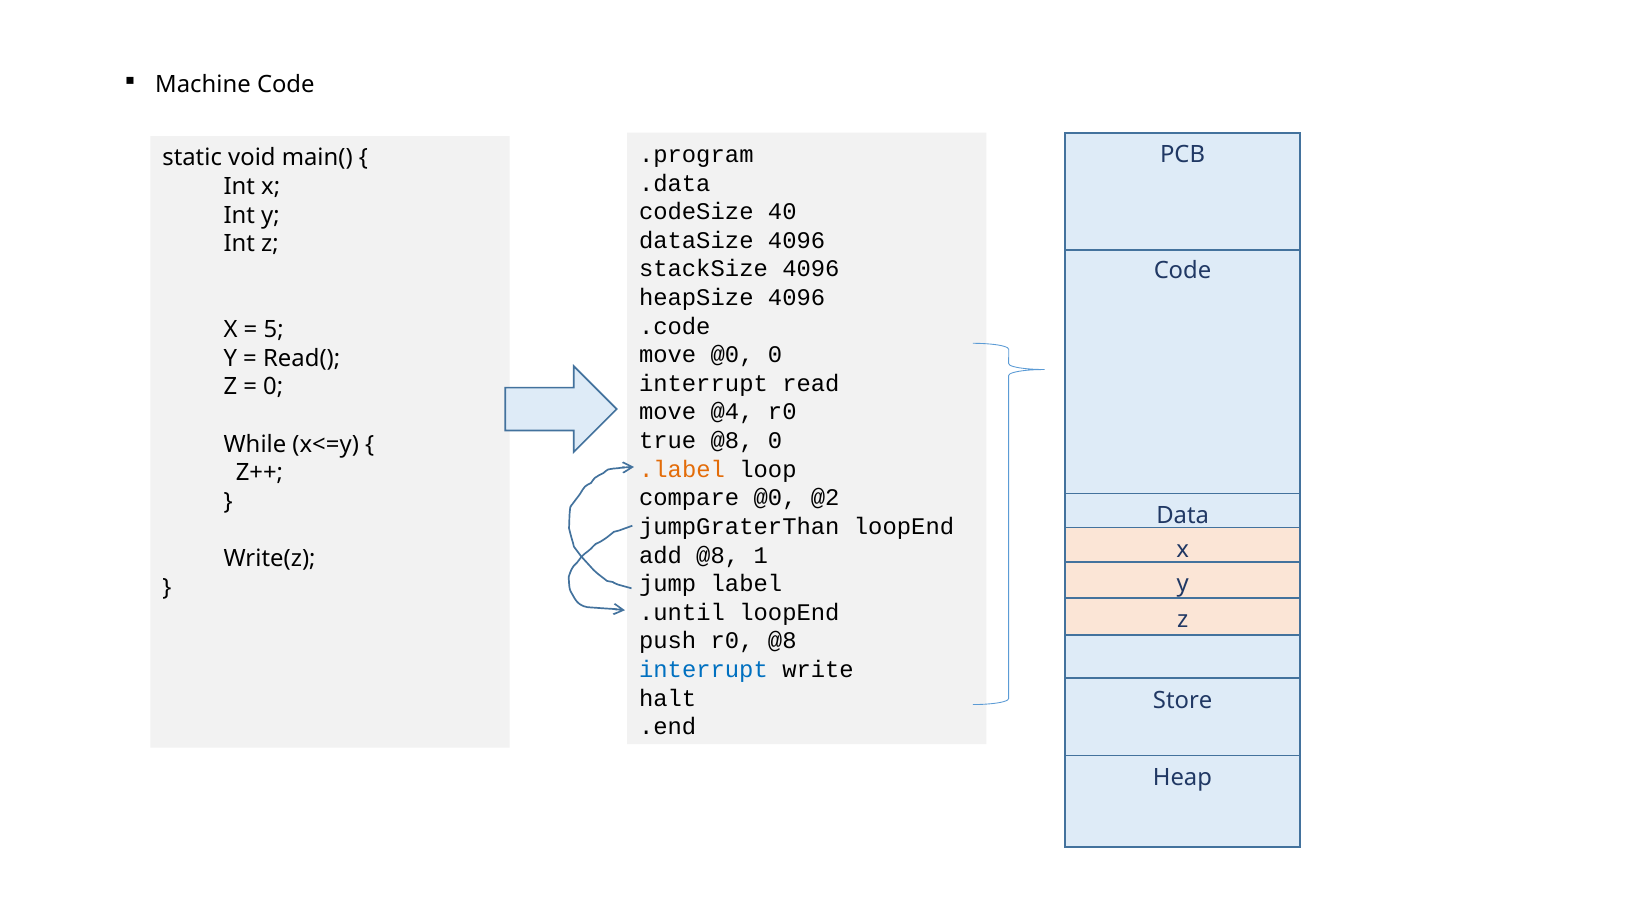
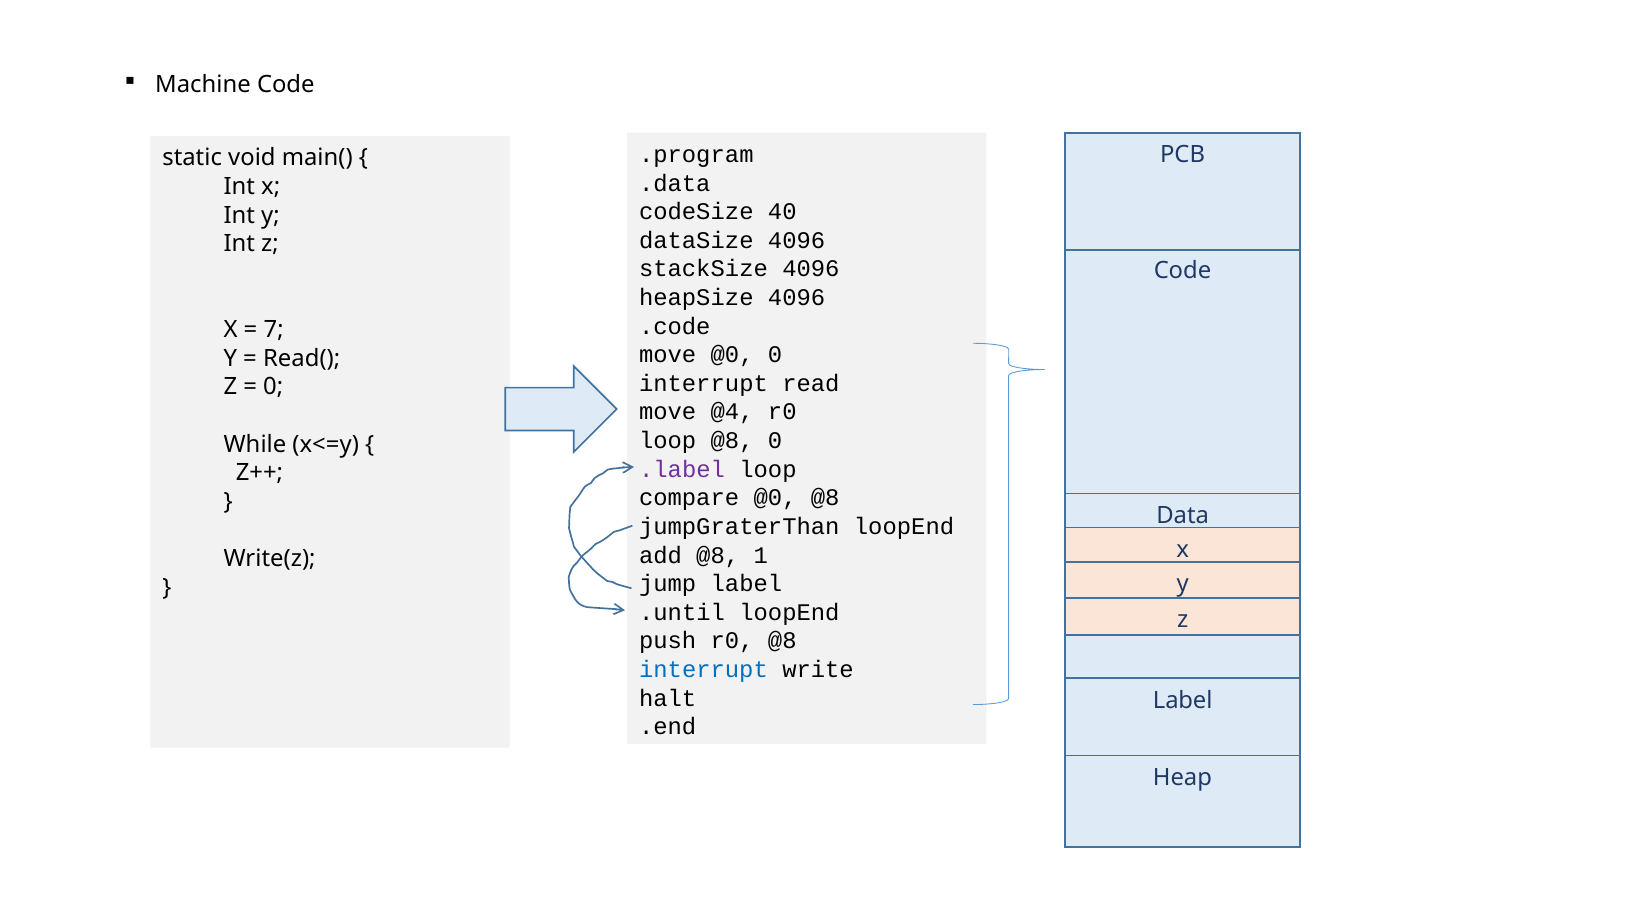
5: 5 -> 7
true at (668, 441): true -> loop
.label colour: orange -> purple
@0 @2: @2 -> @8
Store at (1183, 700): Store -> Label
